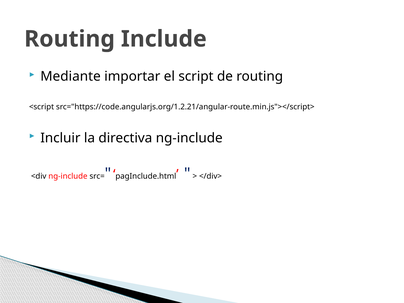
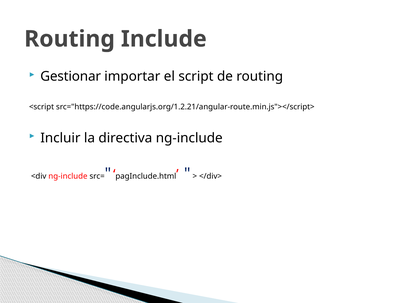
Mediante: Mediante -> Gestionar
